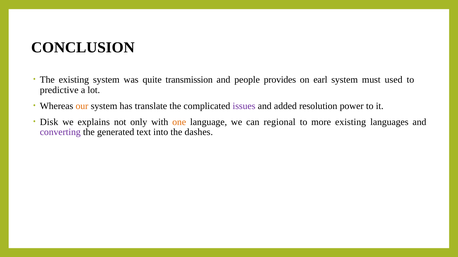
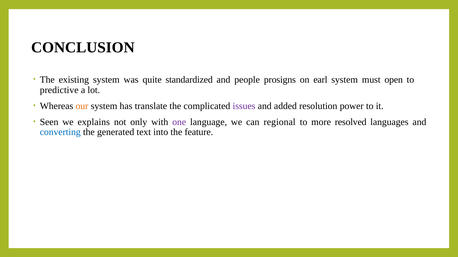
transmission: transmission -> standardized
provides: provides -> prosigns
used: used -> open
Disk: Disk -> Seen
one colour: orange -> purple
more existing: existing -> resolved
converting colour: purple -> blue
dashes: dashes -> feature
